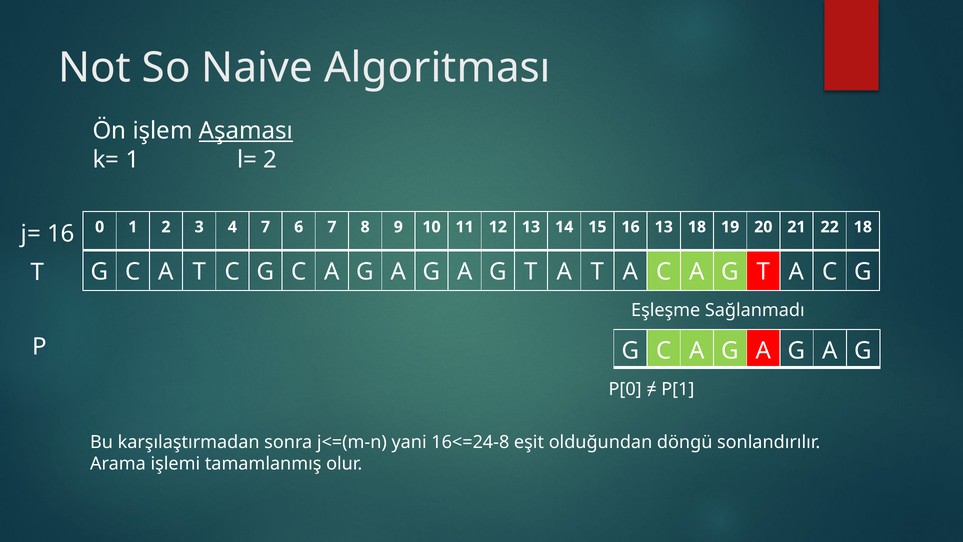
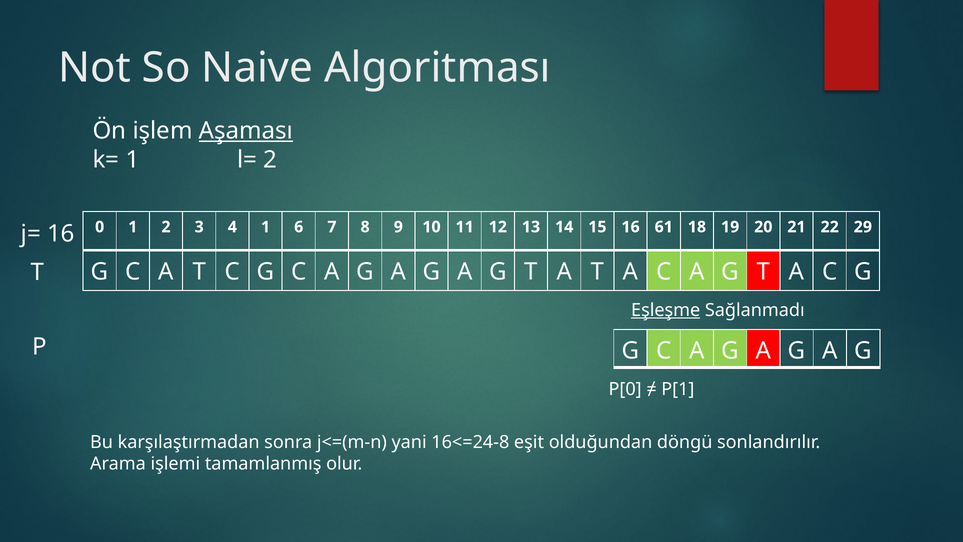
4 7: 7 -> 1
16 13: 13 -> 61
22 18: 18 -> 29
Eşleşme underline: none -> present
